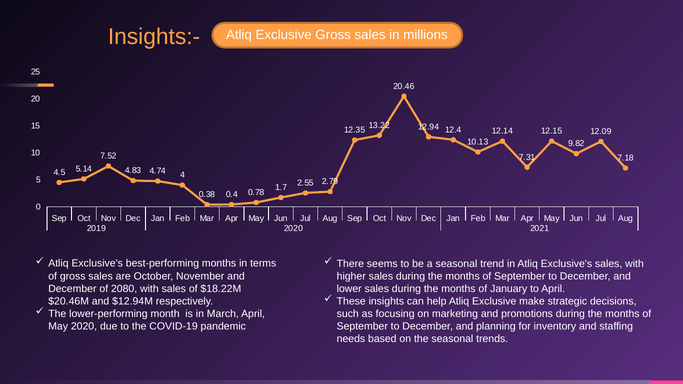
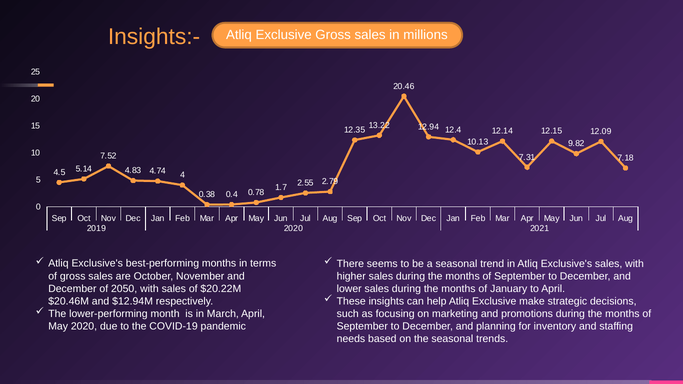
2080: 2080 -> 2050
$18.22M: $18.22M -> $20.22M
